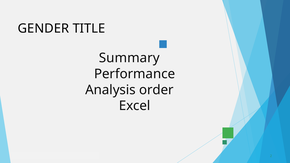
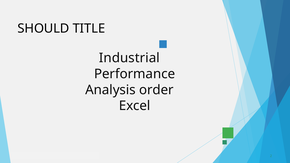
GENDER: GENDER -> SHOULD
Summary: Summary -> Industrial
